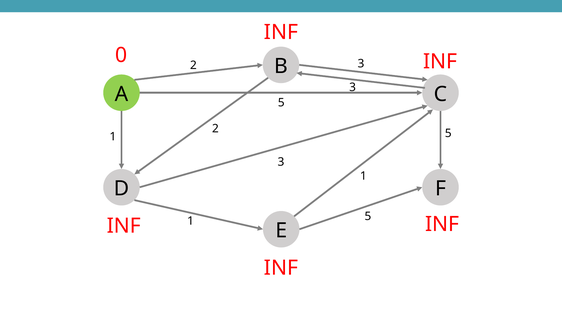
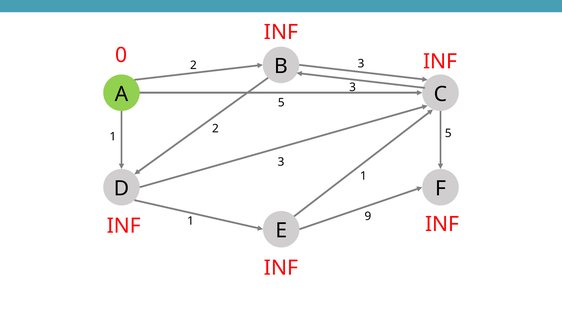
5 at (368, 216): 5 -> 9
